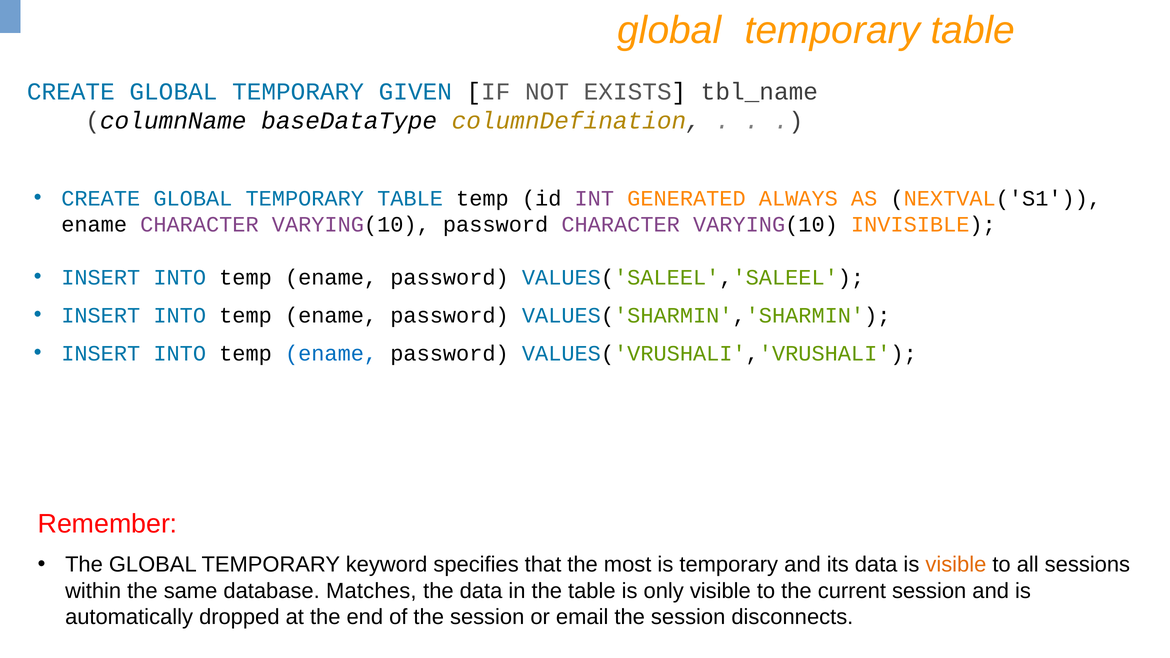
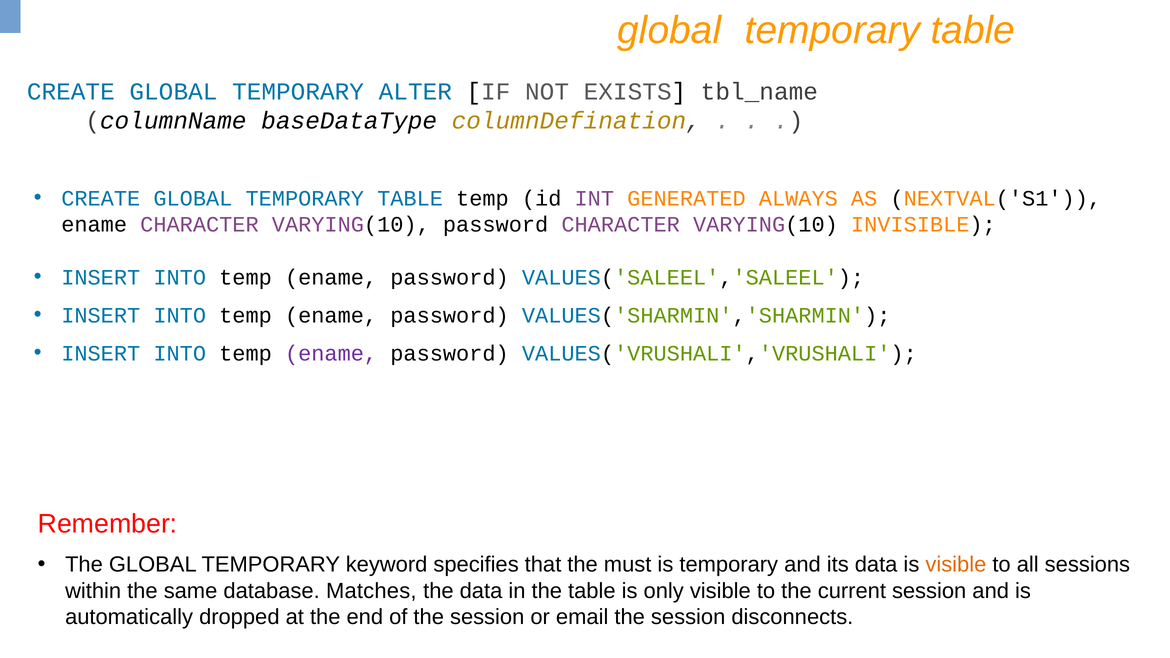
GIVEN: GIVEN -> ALTER
ename at (331, 353) colour: blue -> purple
most: most -> must
